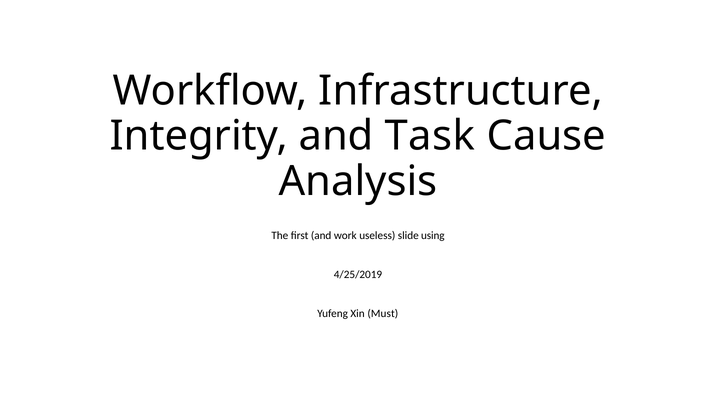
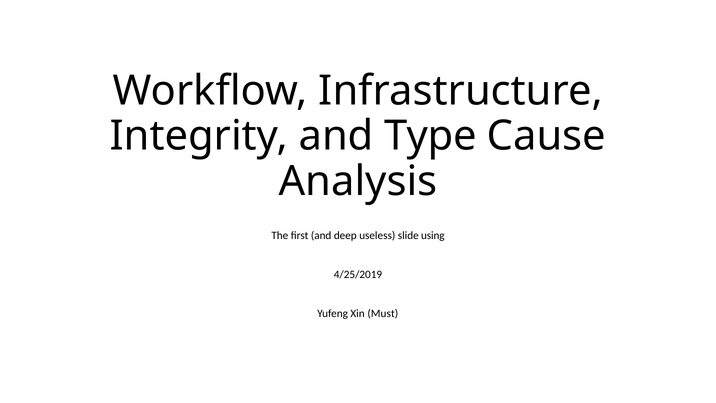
Task: Task -> Type
work: work -> deep
